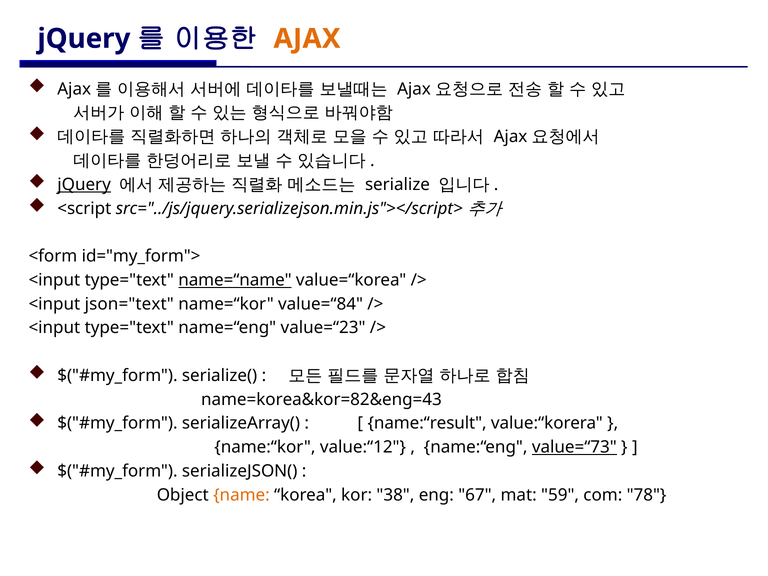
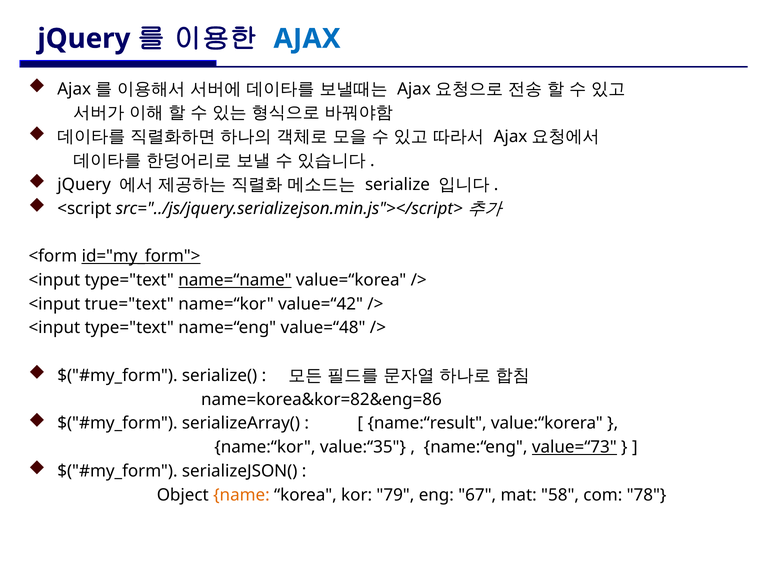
AJAX colour: orange -> blue
jQuery at (84, 184) underline: present -> none
id="my_form"> underline: none -> present
json="text: json="text -> true="text
value=“84: value=“84 -> value=“42
value=“23: value=“23 -> value=“48
name=korea&kor=82&eng=43: name=korea&kor=82&eng=43 -> name=korea&kor=82&eng=86
value:“12: value:“12 -> value:“35
38: 38 -> 79
59: 59 -> 58
